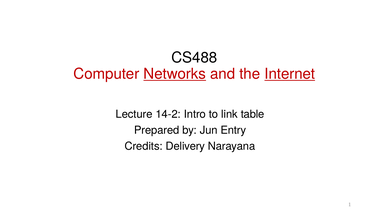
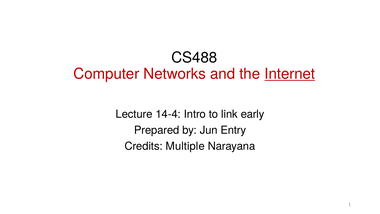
Networks underline: present -> none
14-2: 14-2 -> 14-4
table: table -> early
Delivery: Delivery -> Multiple
